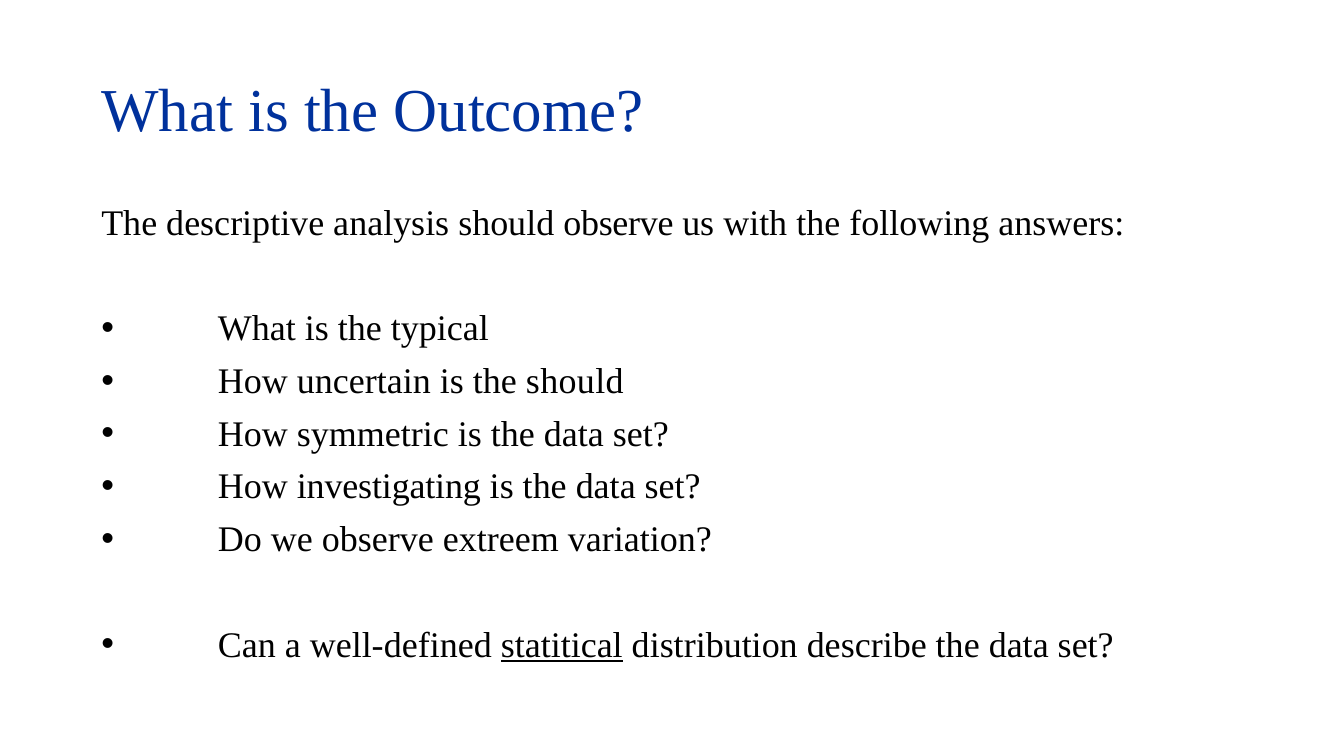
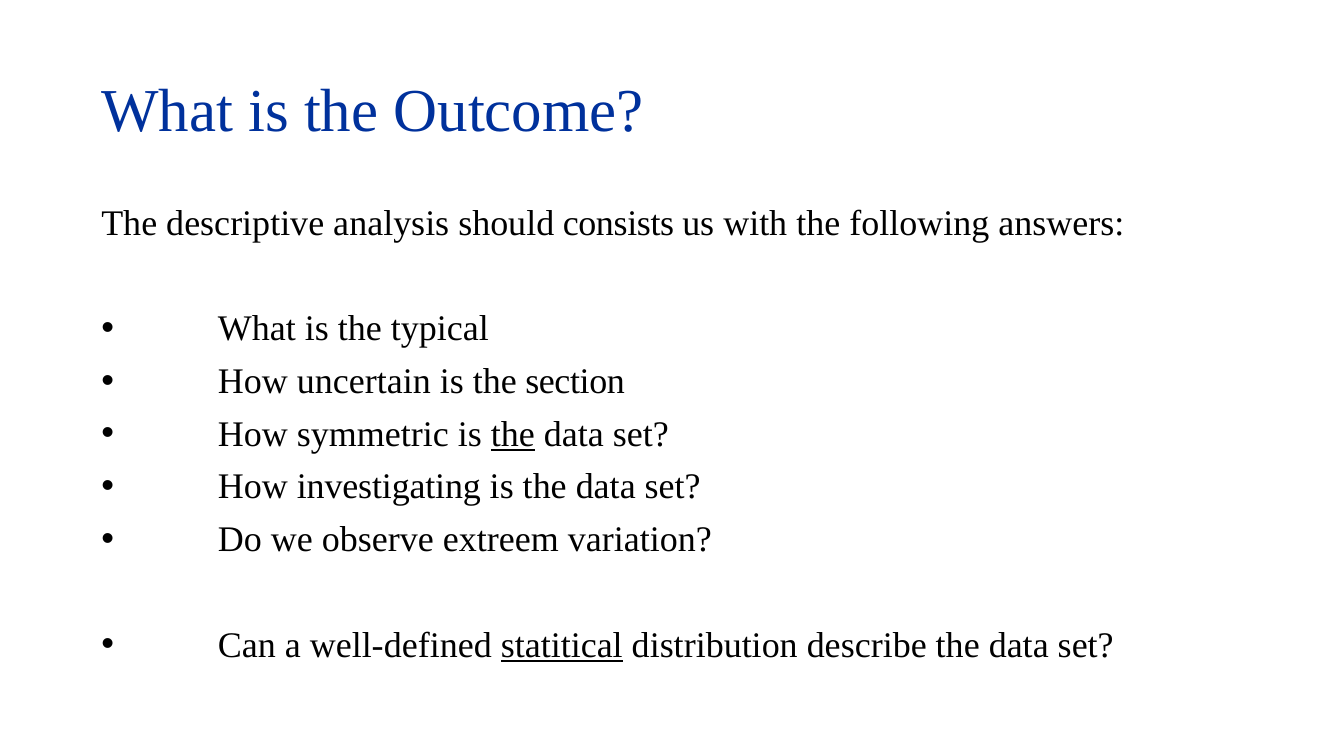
should observe: observe -> consists
the should: should -> section
the at (513, 434) underline: none -> present
